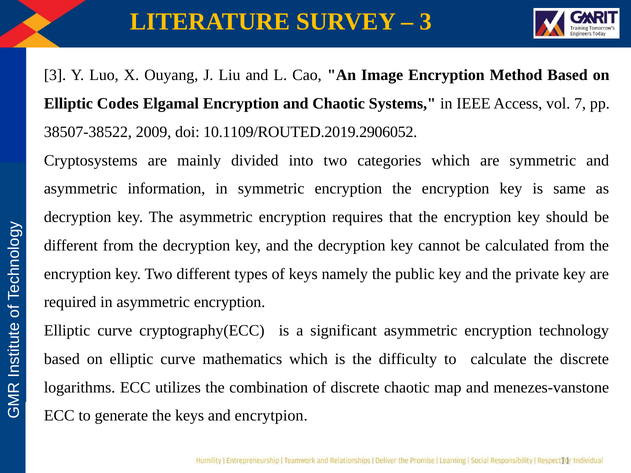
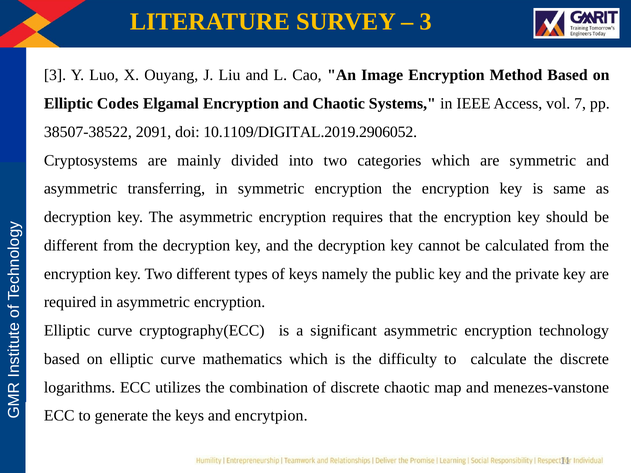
2009: 2009 -> 2091
10.1109/ROUTED.2019.2906052: 10.1109/ROUTED.2019.2906052 -> 10.1109/DIGITAL.2019.2906052
information: information -> transferring
